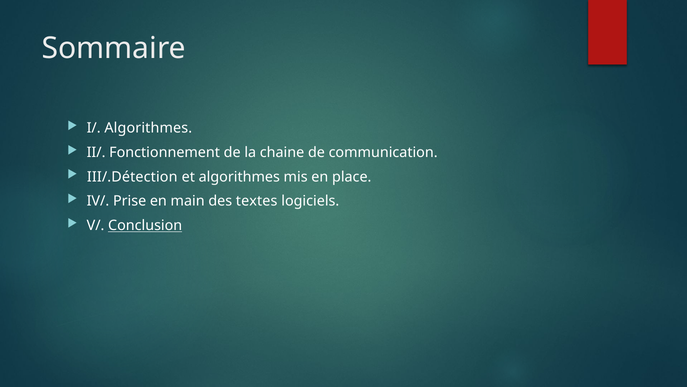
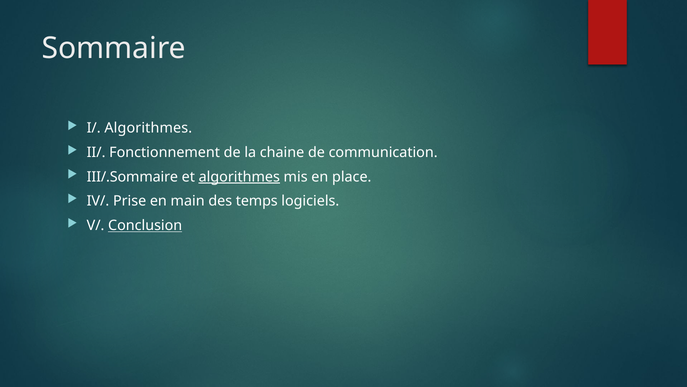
III/.Détection: III/.Détection -> III/.Sommaire
algorithmes at (239, 177) underline: none -> present
textes: textes -> temps
